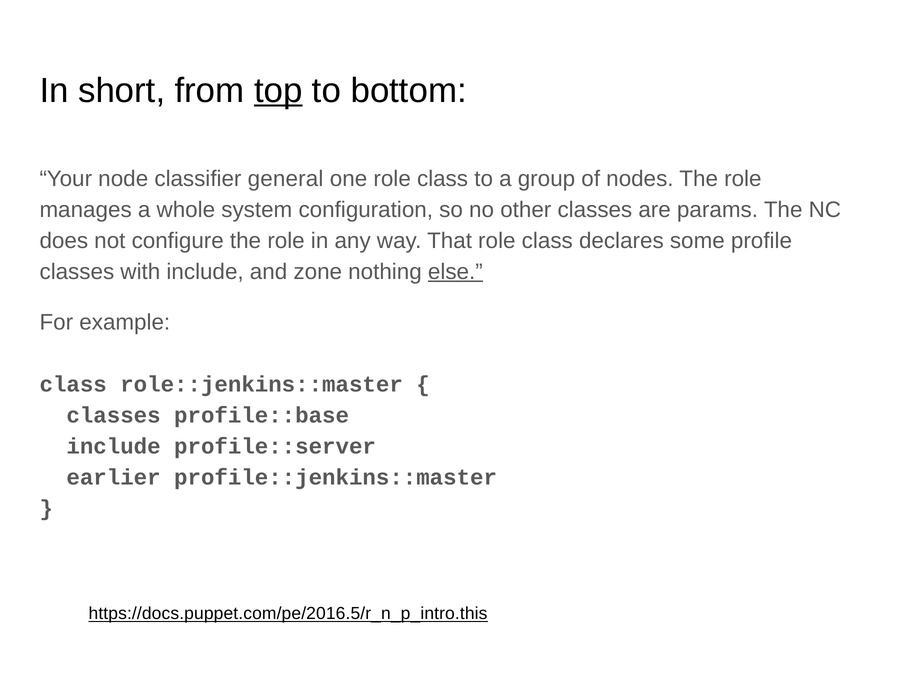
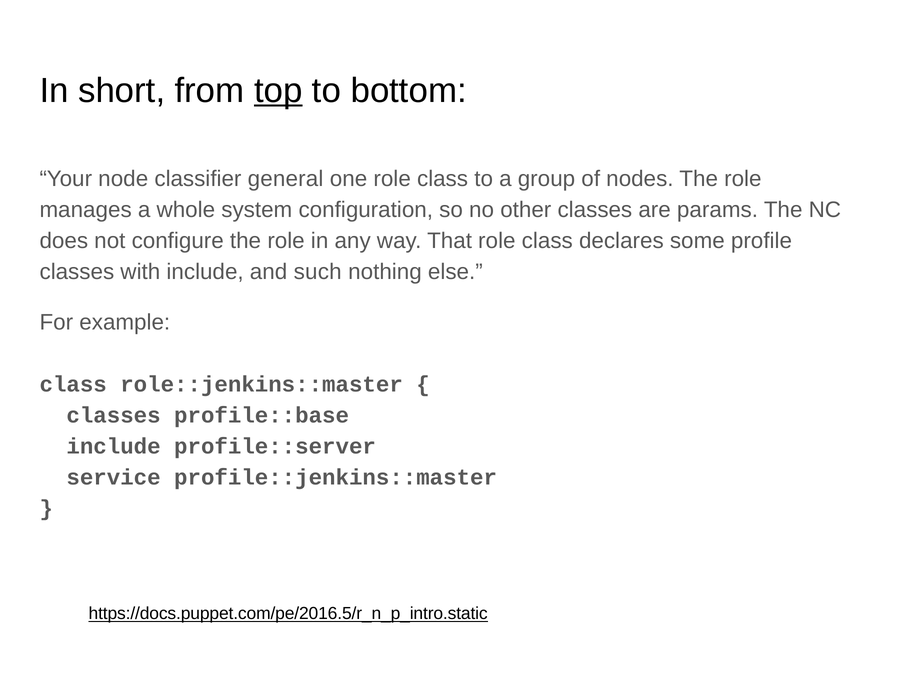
zone: zone -> such
else underline: present -> none
earlier: earlier -> service
https://docs.puppet.com/pe/2016.5/r_n_p_intro.this: https://docs.puppet.com/pe/2016.5/r_n_p_intro.this -> https://docs.puppet.com/pe/2016.5/r_n_p_intro.static
